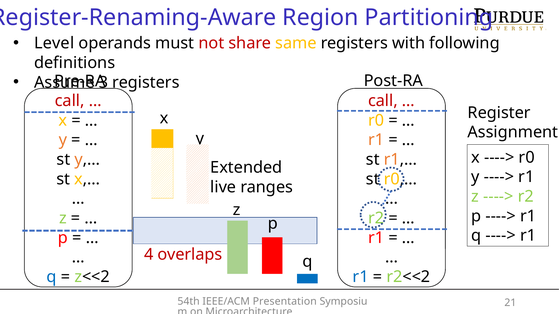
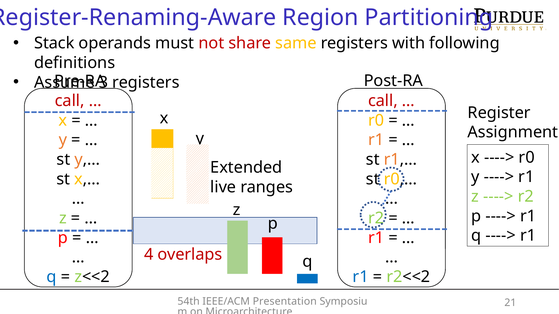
Level: Level -> Stack
